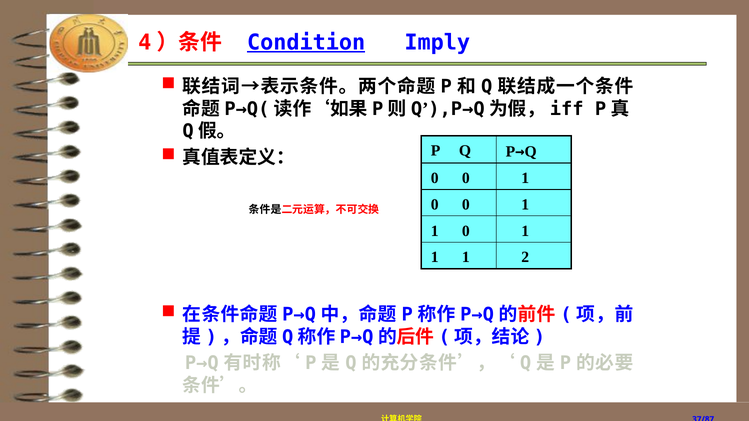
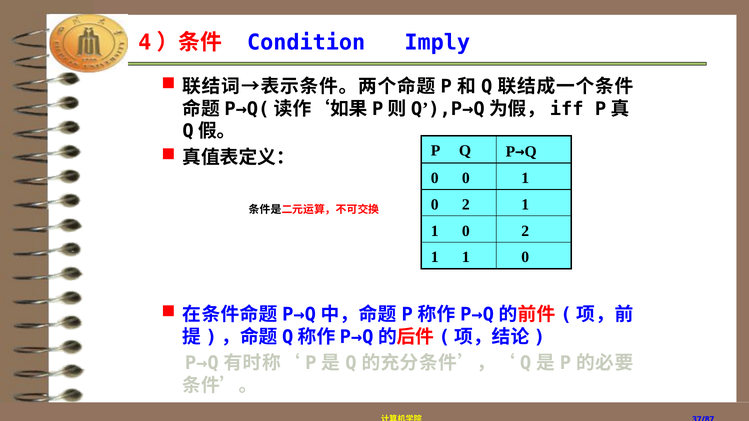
Condition underline: present -> none
0 at (466, 205): 0 -> 2
1 at (525, 231): 1 -> 2
2 at (525, 257): 2 -> 0
